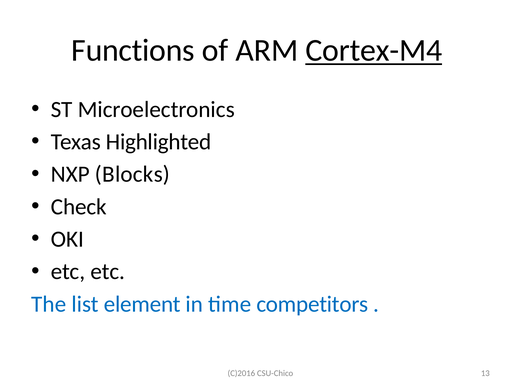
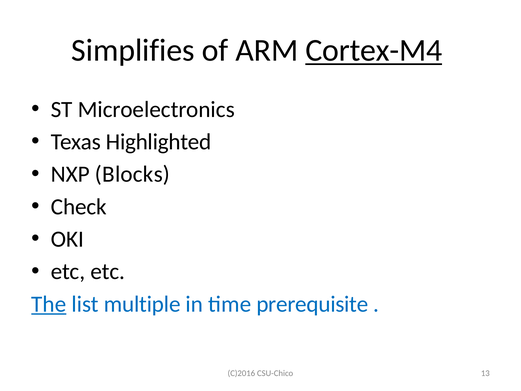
Functions: Functions -> Simplifies
The underline: none -> present
element: element -> multiple
competitors: competitors -> prerequisite
